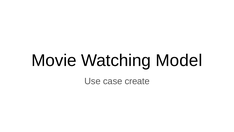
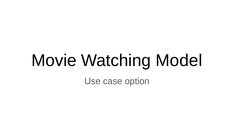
create: create -> option
